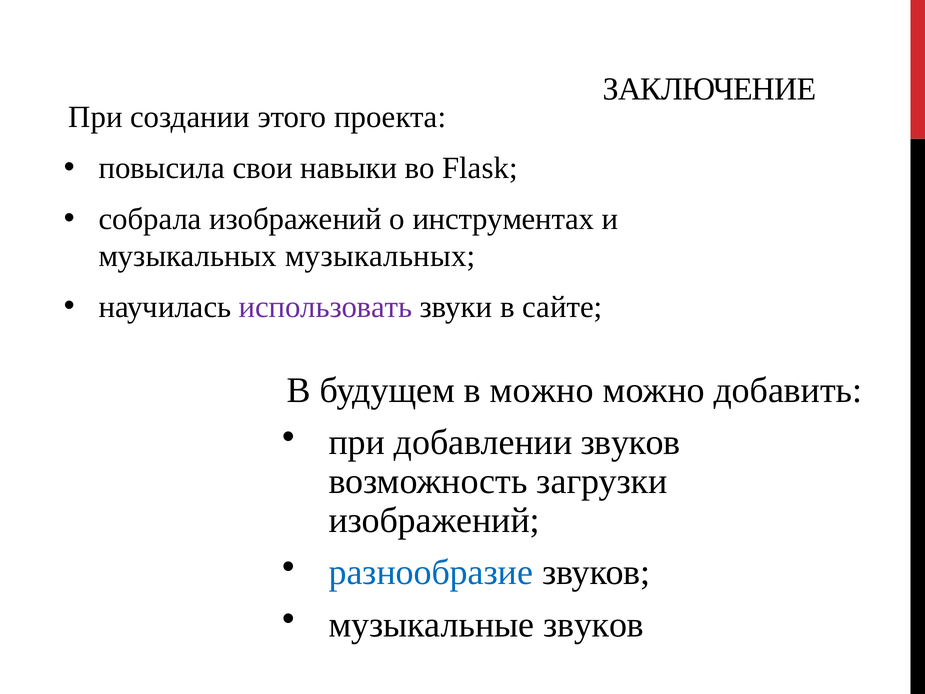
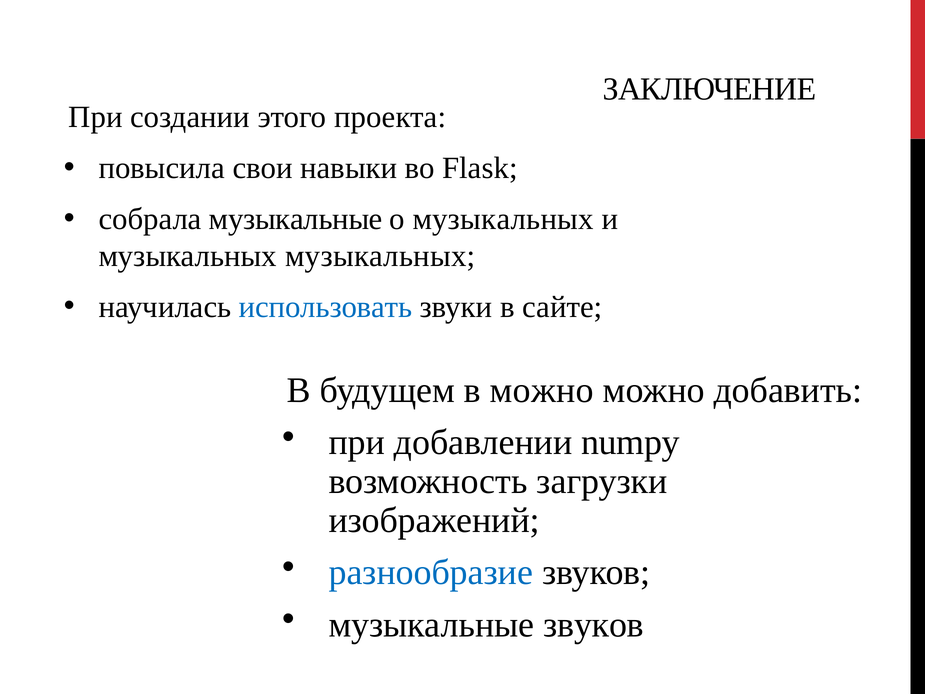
собрала изображений: изображений -> музыкальные
о инструментах: инструментах -> музыкальных
использовать colour: purple -> blue
добавлении звуков: звуков -> numpy
